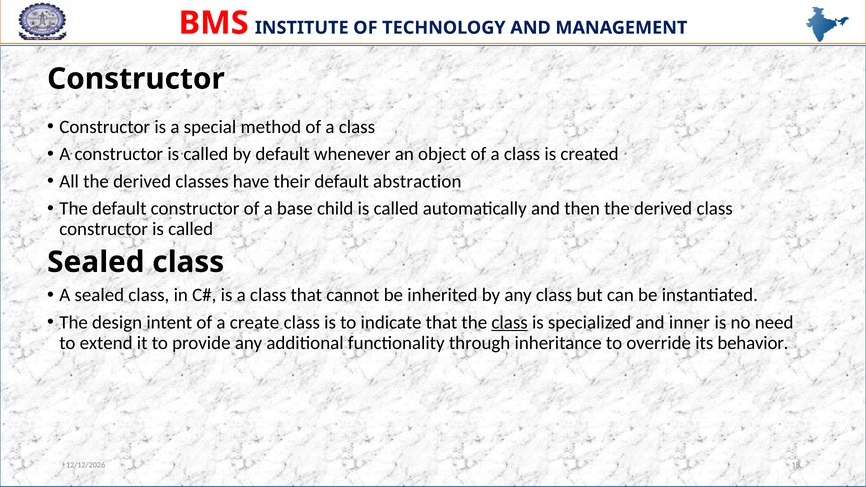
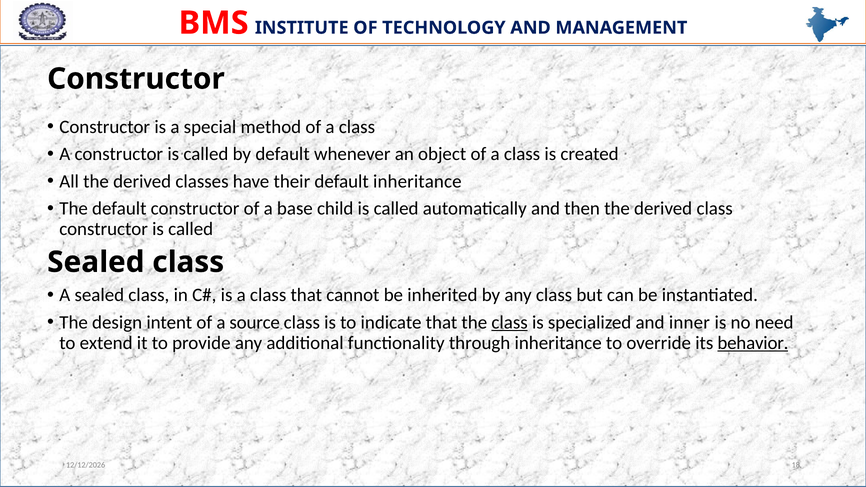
default abstraction: abstraction -> inheritance
create: create -> source
behavior underline: none -> present
